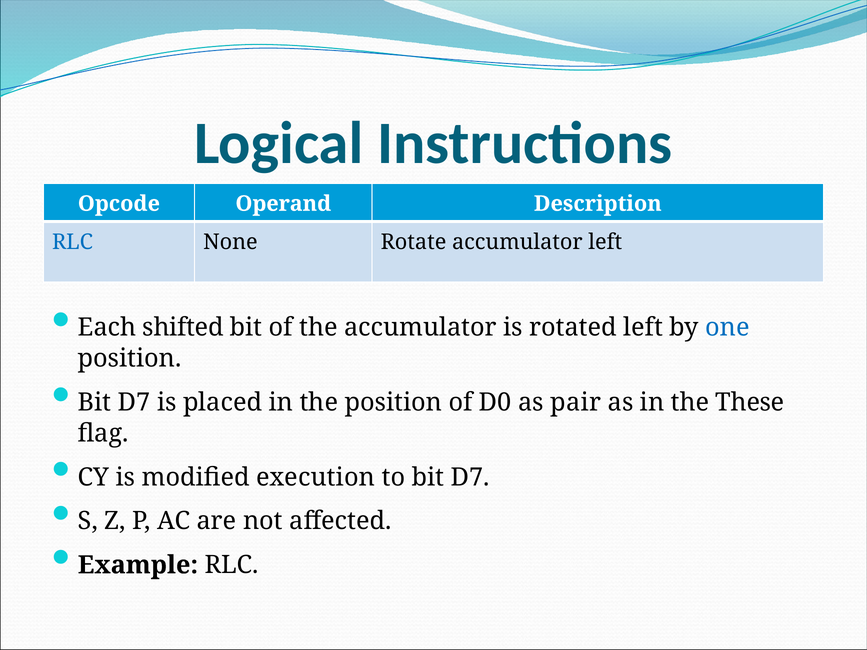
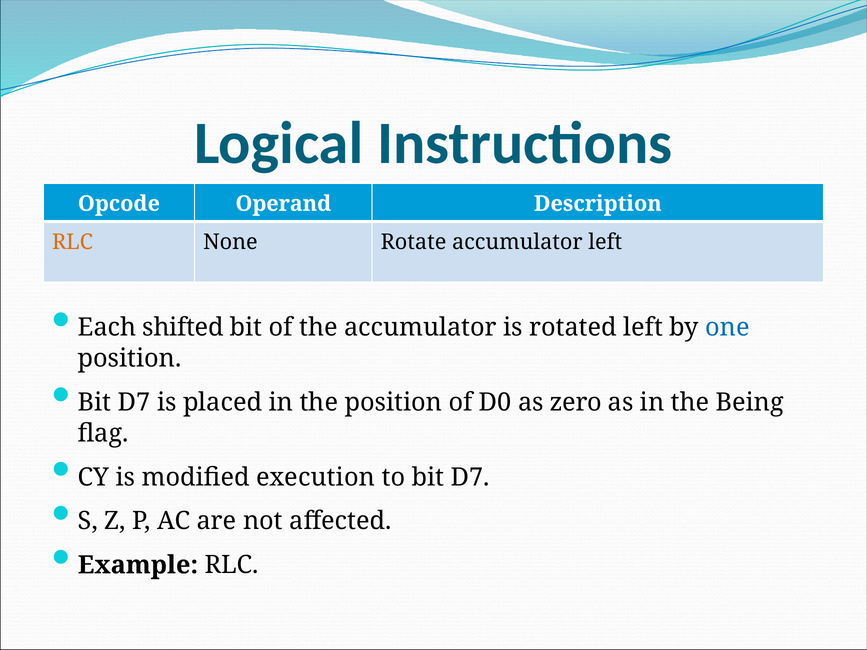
RLC at (72, 242) colour: blue -> orange
pair: pair -> zero
These: These -> Being
